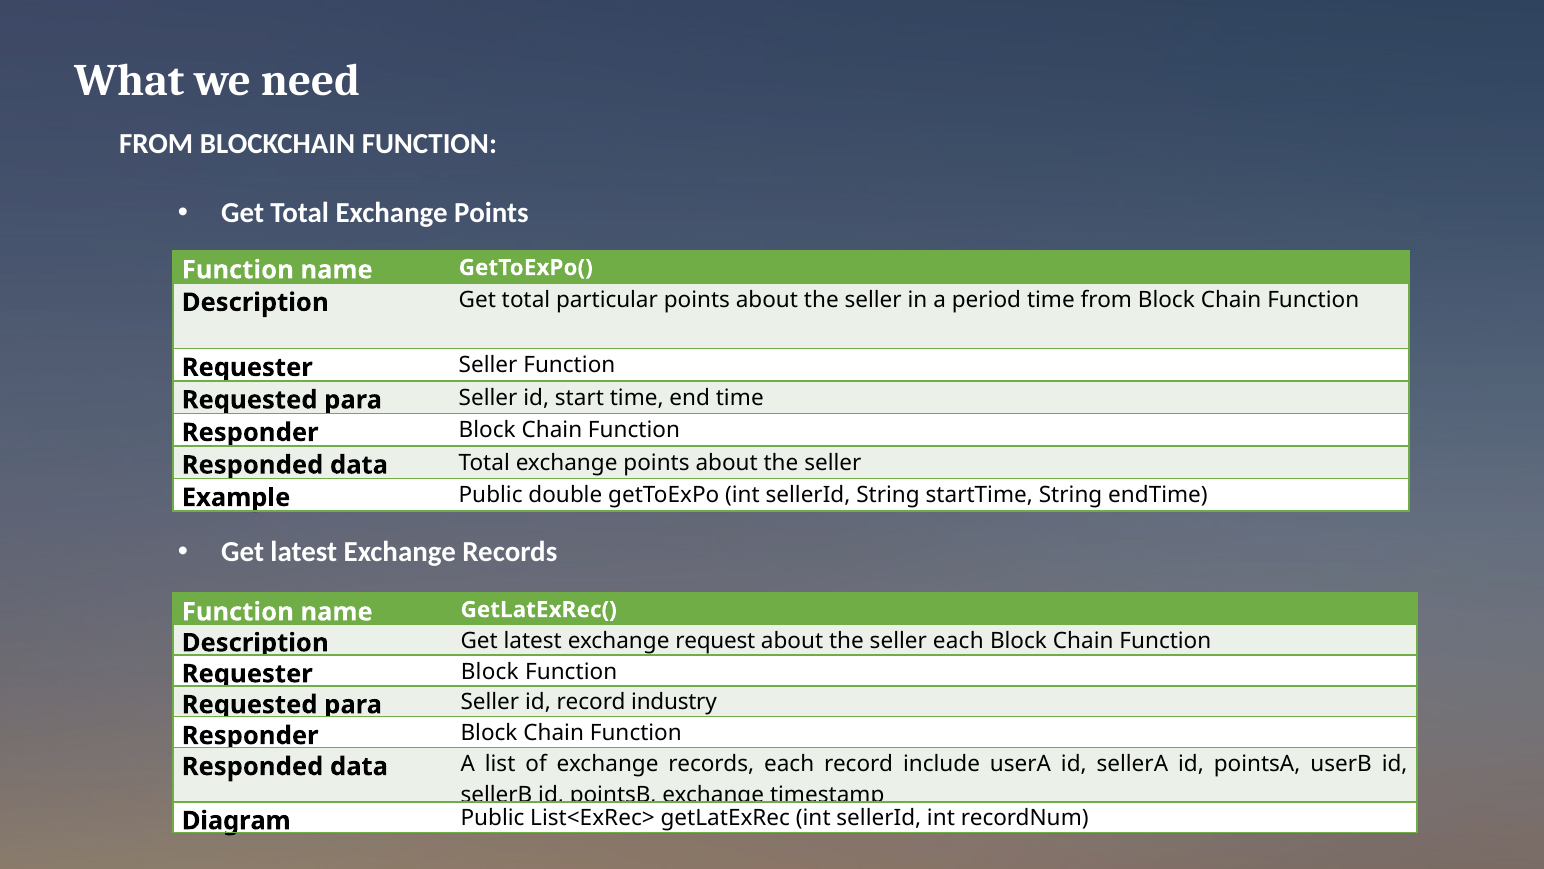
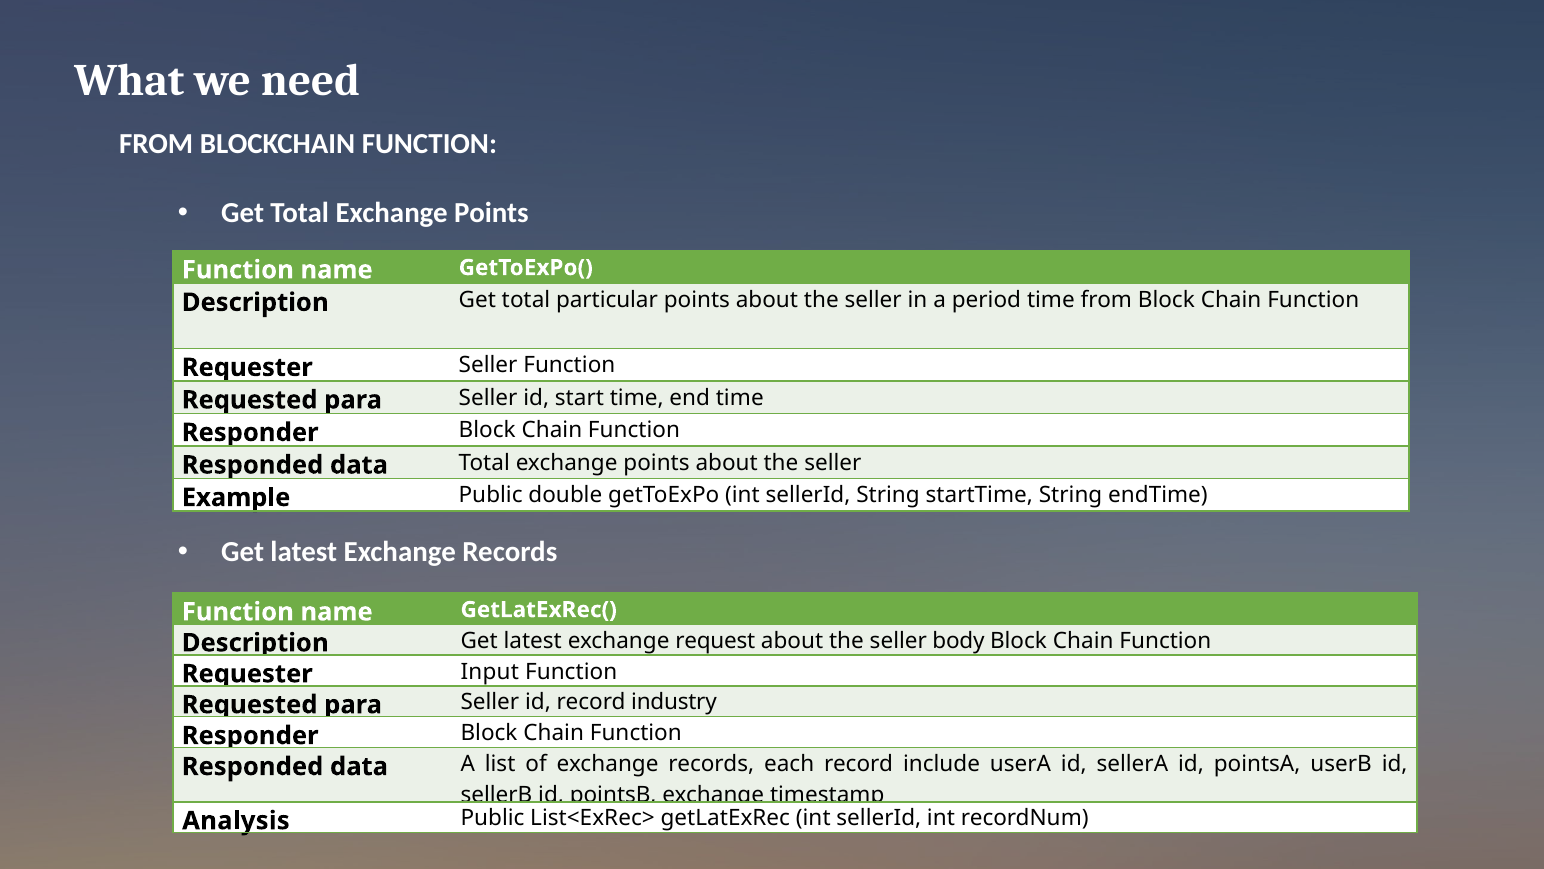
seller each: each -> body
Block at (490, 671): Block -> Input
Diagram: Diagram -> Analysis
